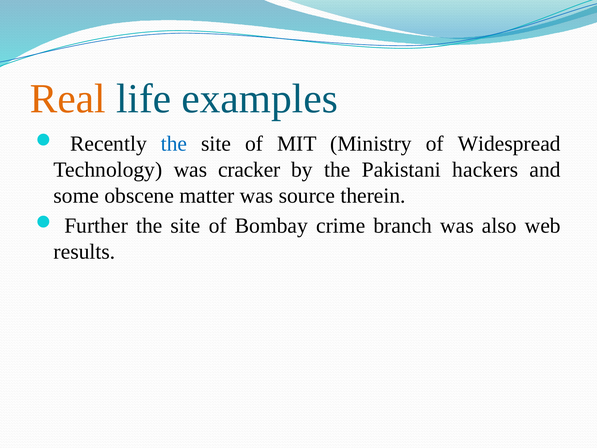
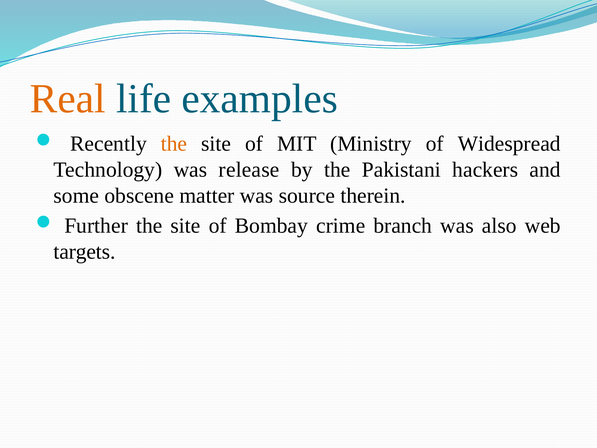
the at (174, 144) colour: blue -> orange
cracker: cracker -> release
results: results -> targets
